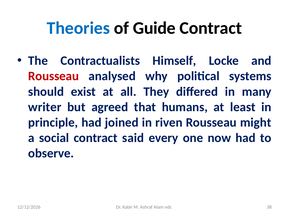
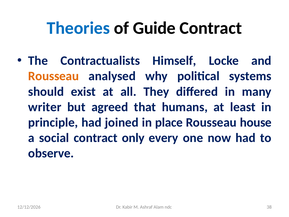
Rousseau at (54, 76) colour: red -> orange
riven: riven -> place
might: might -> house
said: said -> only
